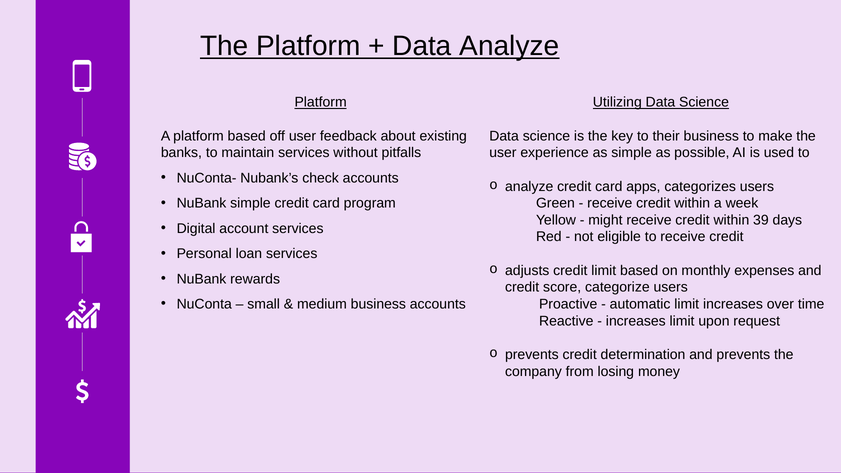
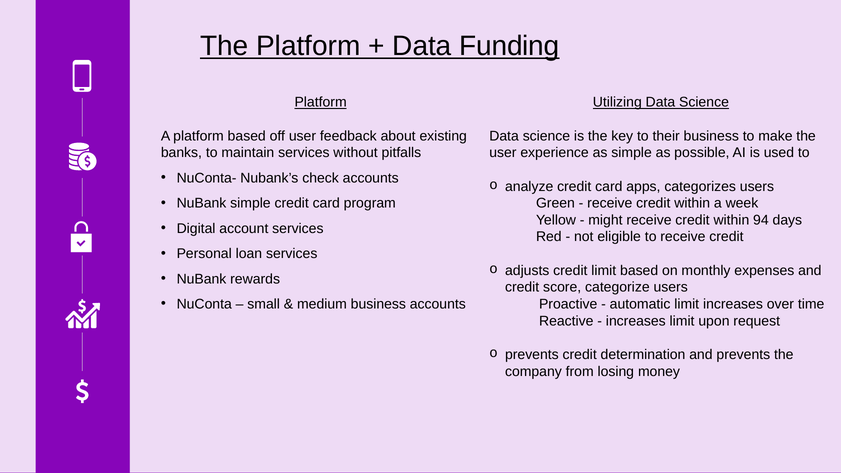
Data Analyze: Analyze -> Funding
39: 39 -> 94
